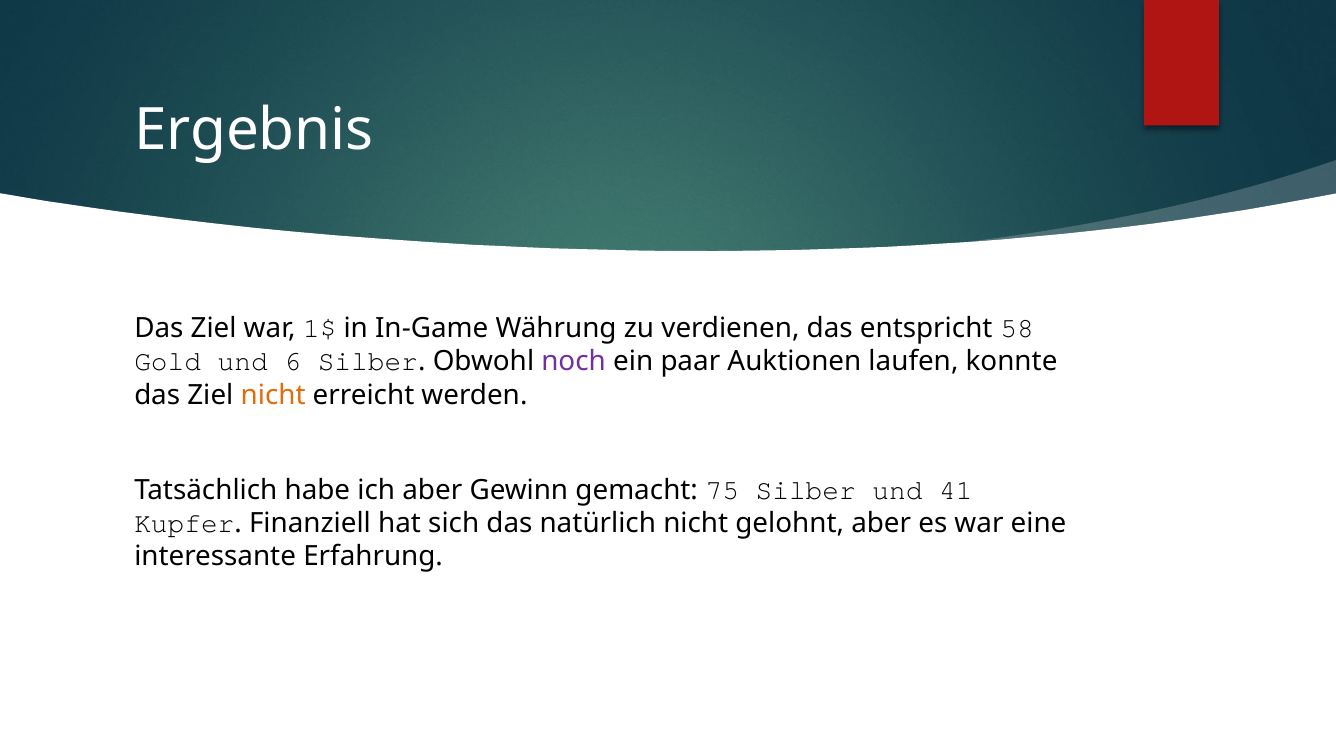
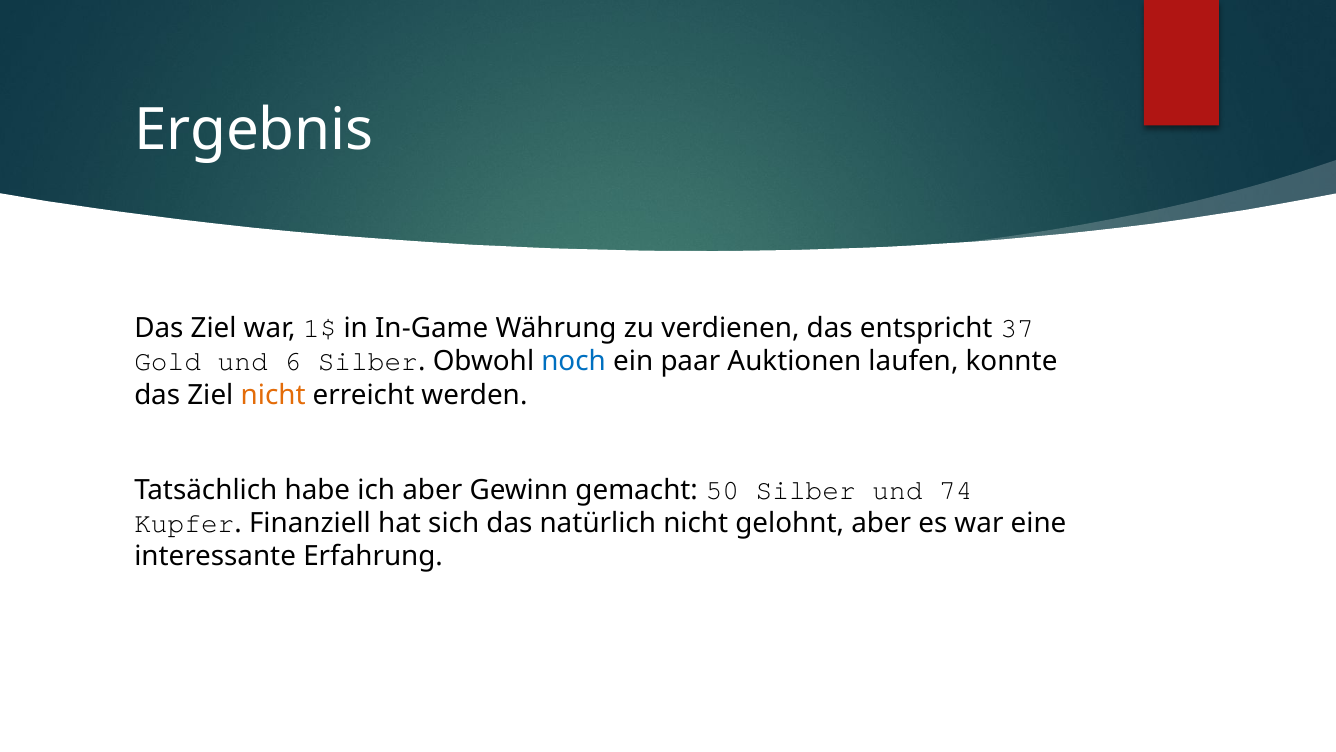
58: 58 -> 37
noch colour: purple -> blue
75: 75 -> 50
41: 41 -> 74
